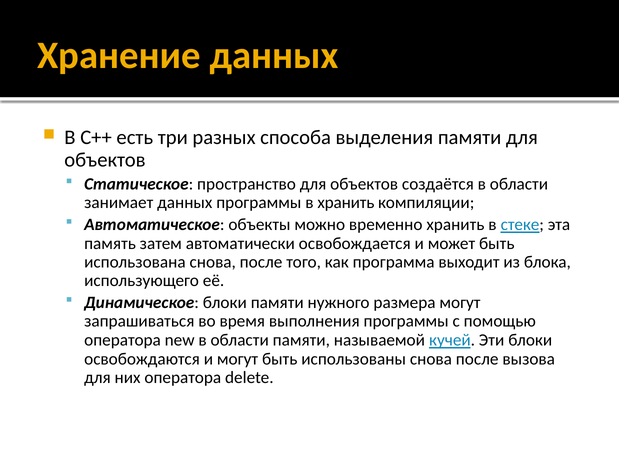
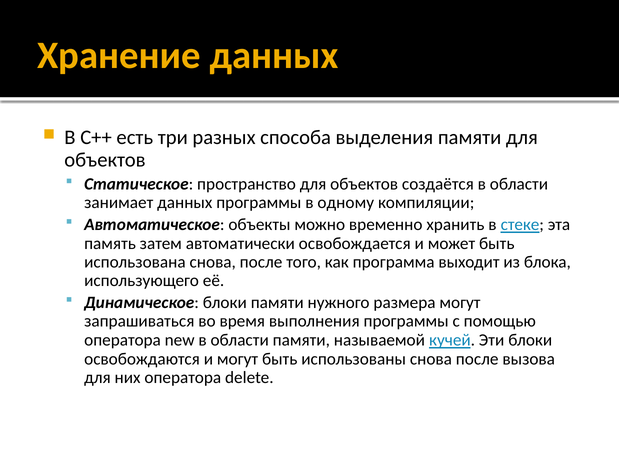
в хранить: хранить -> одному
